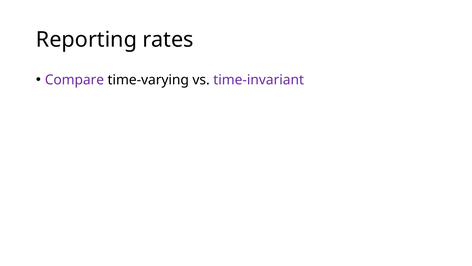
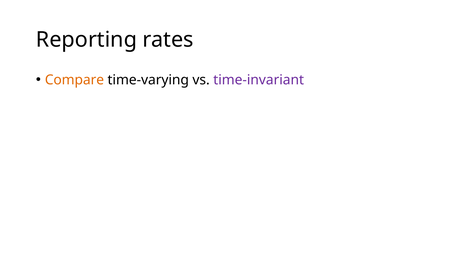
Compare colour: purple -> orange
